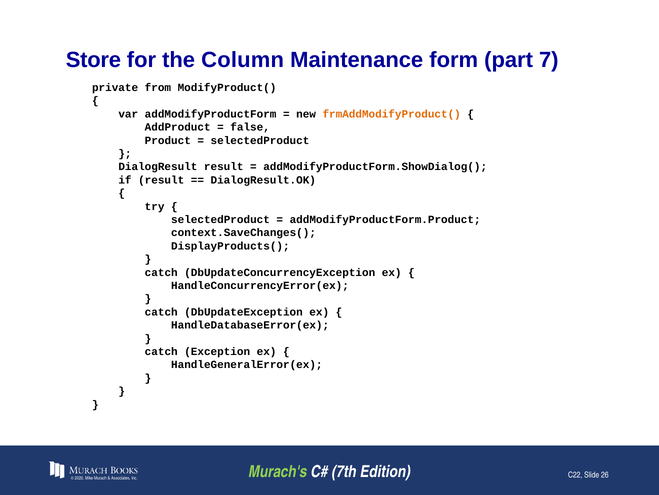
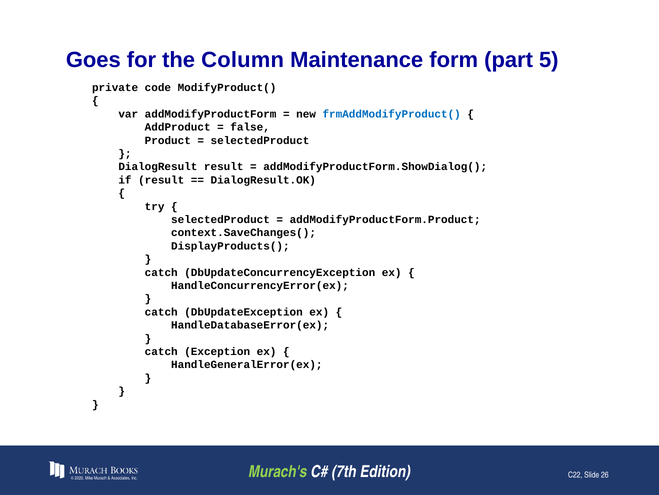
Store: Store -> Goes
7: 7 -> 5
from: from -> code
frmAddModifyProduct( colour: orange -> blue
